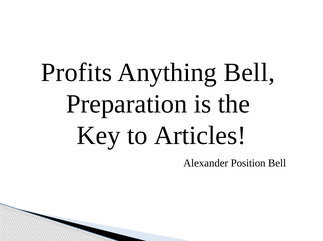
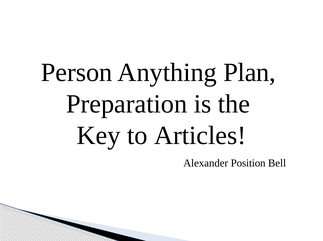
Profits: Profits -> Person
Anything Bell: Bell -> Plan
